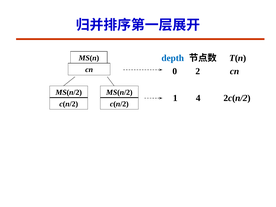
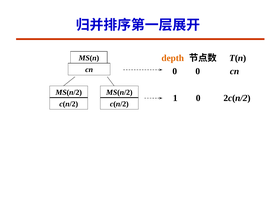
depth colour: blue -> orange
0 2: 2 -> 0
1 4: 4 -> 0
